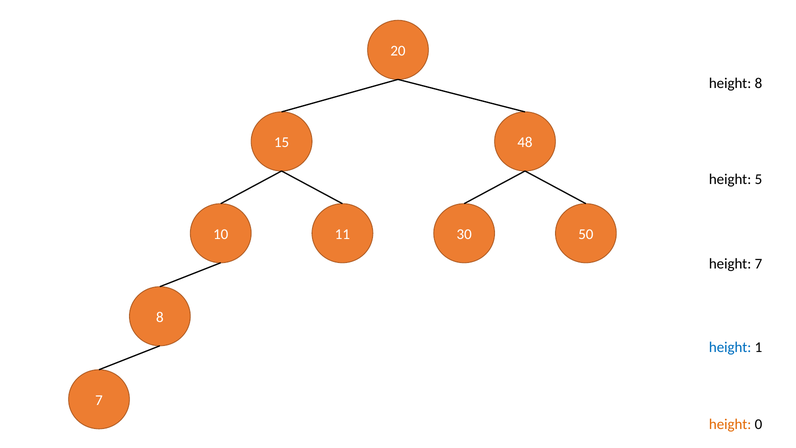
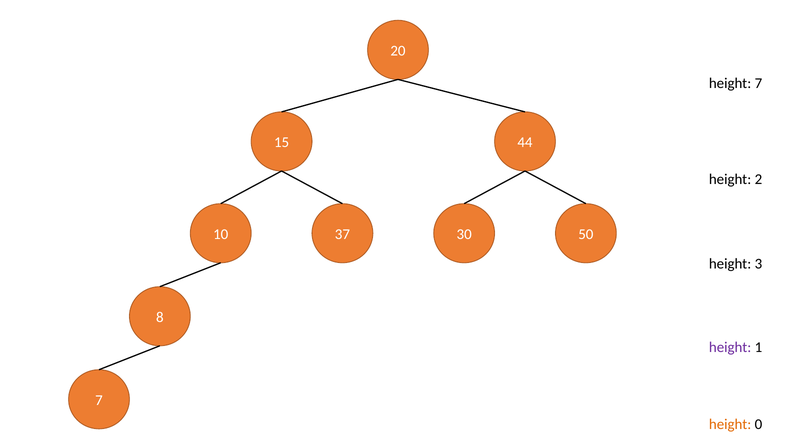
height 8: 8 -> 7
48: 48 -> 44
5: 5 -> 2
11: 11 -> 37
height 7: 7 -> 3
height at (730, 347) colour: blue -> purple
